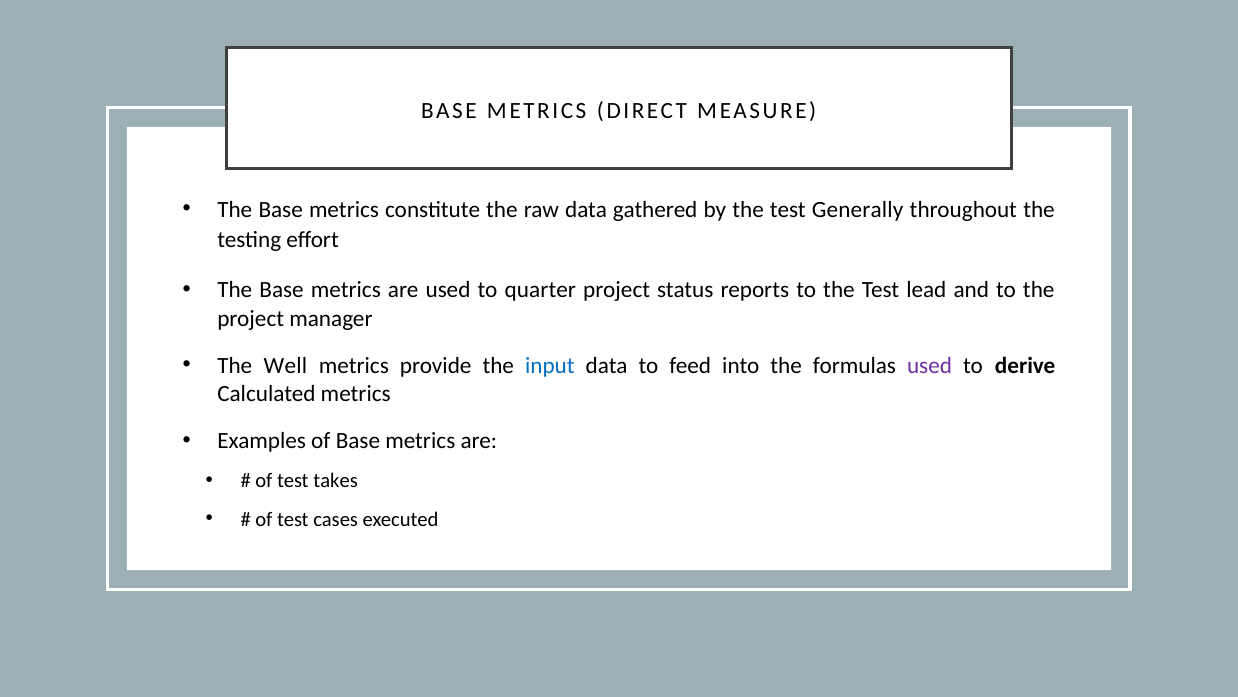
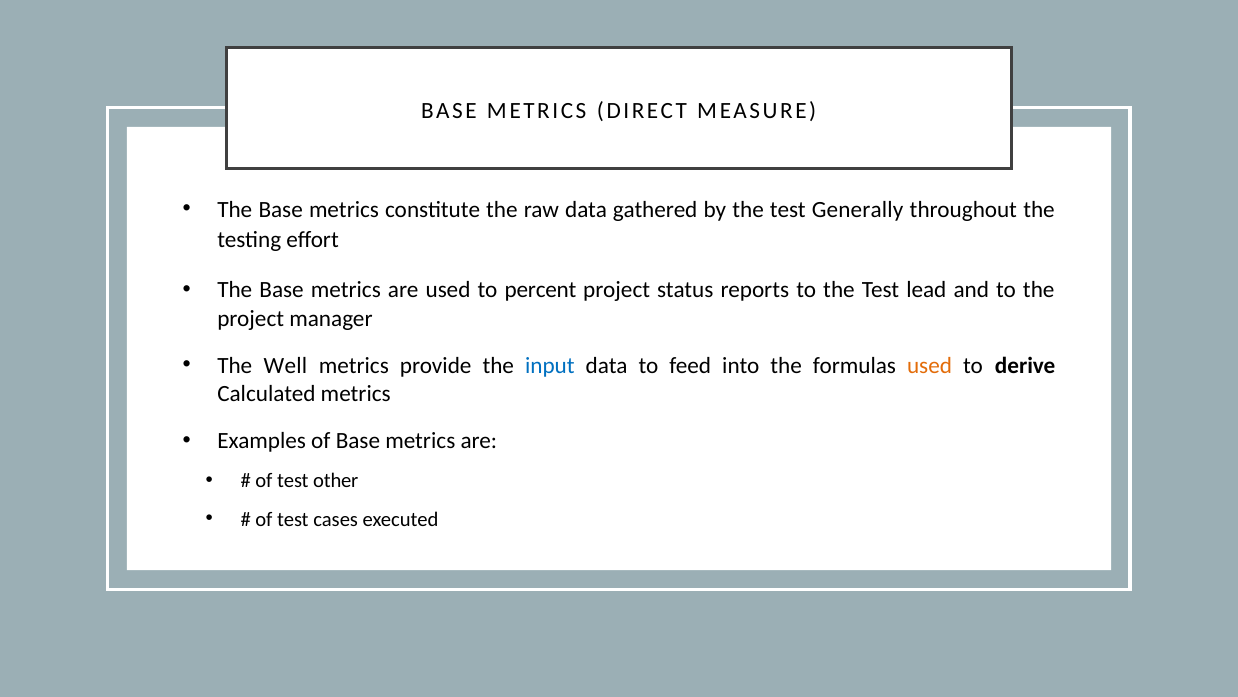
quarter: quarter -> percent
used at (930, 365) colour: purple -> orange
takes: takes -> other
